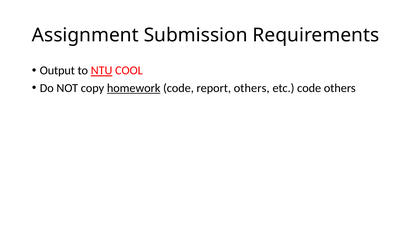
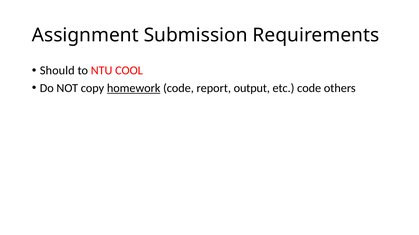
Output: Output -> Should
NTU underline: present -> none
report others: others -> output
